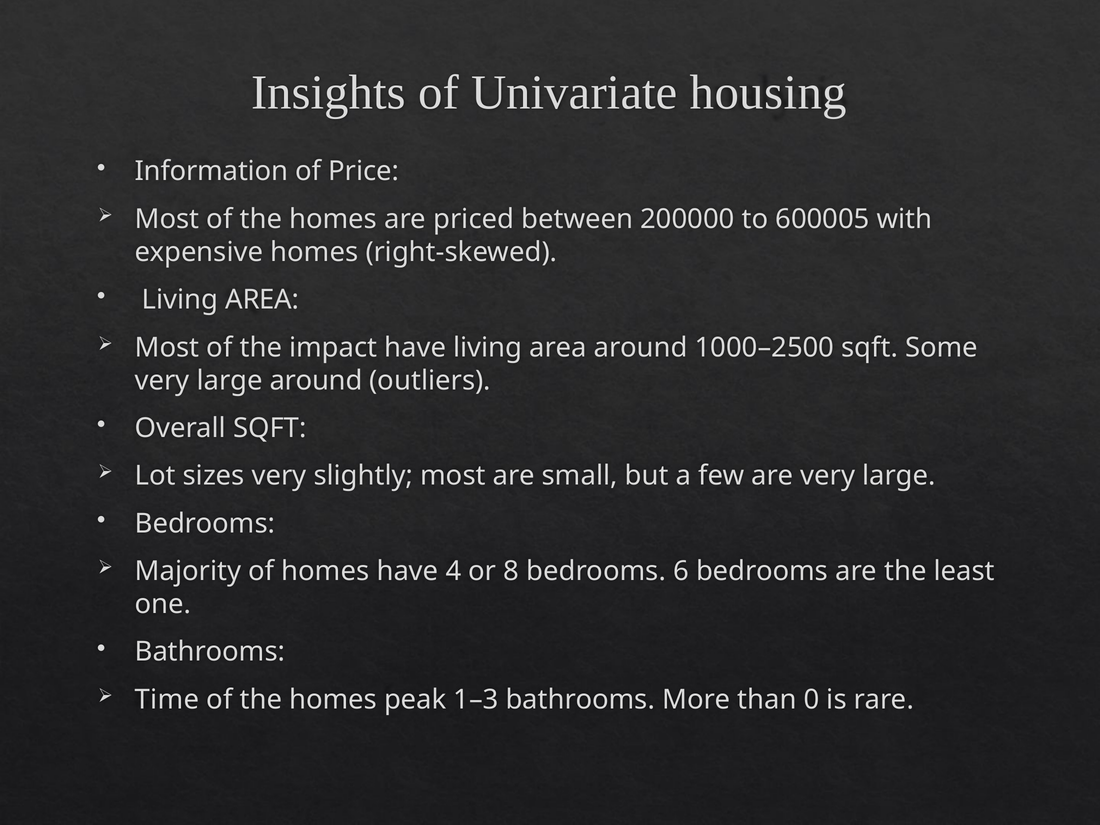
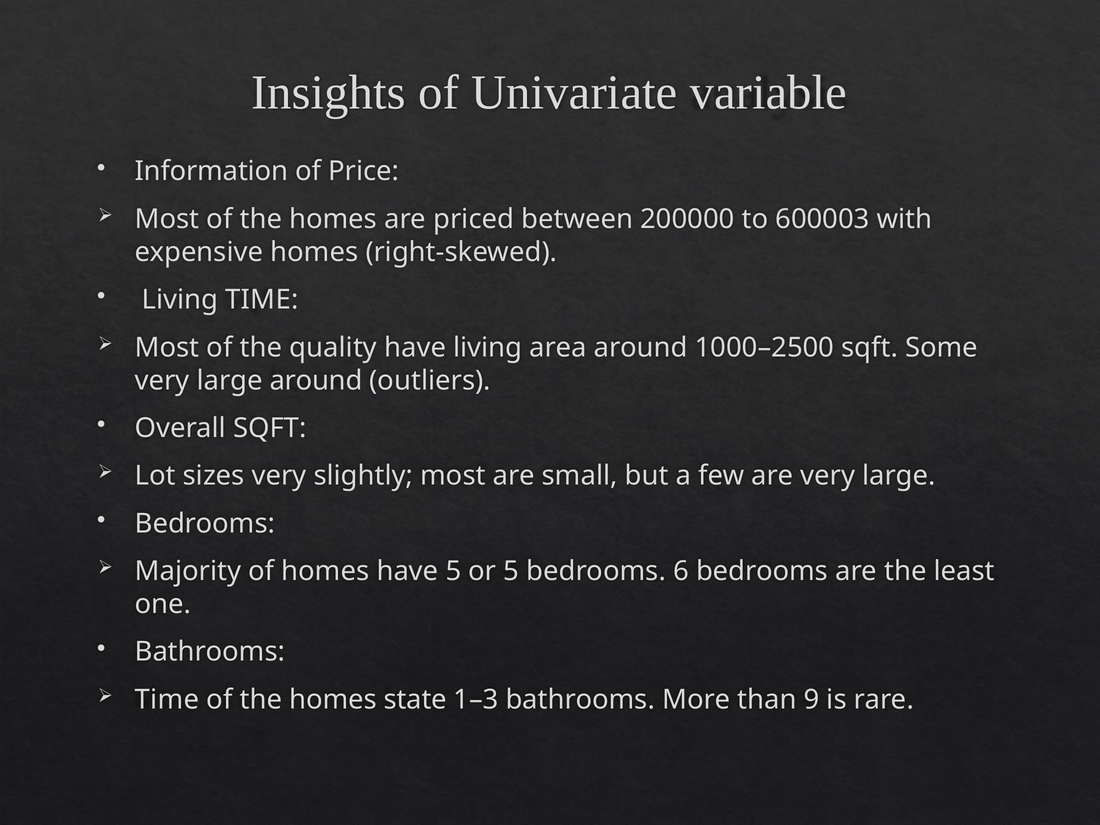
housing: housing -> variable
600005: 600005 -> 600003
AREA at (262, 300): AREA -> TIME
impact: impact -> quality
have 4: 4 -> 5
or 8: 8 -> 5
peak: peak -> state
0: 0 -> 9
